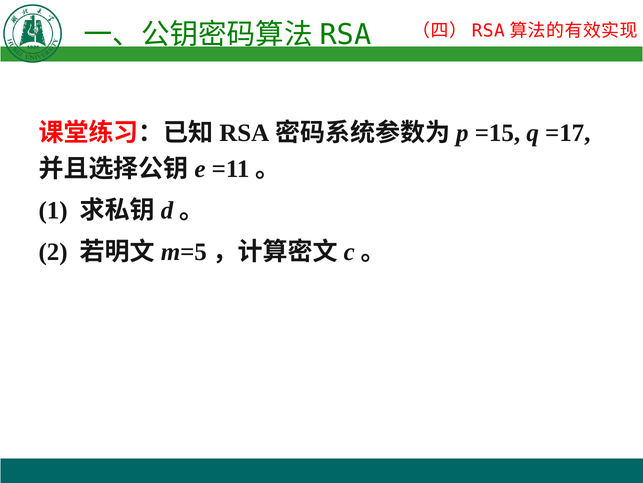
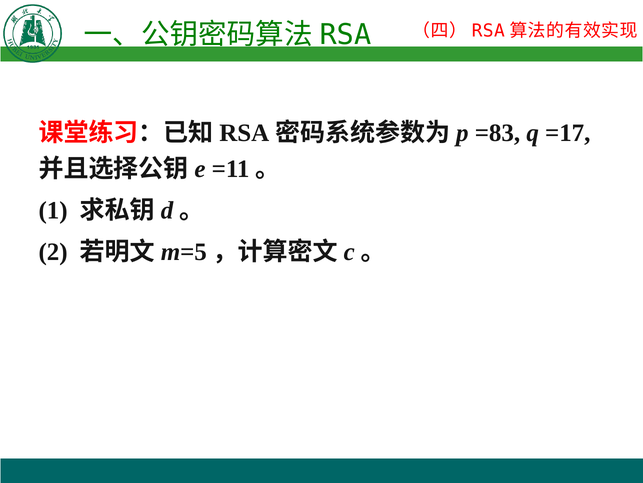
=15: =15 -> =83
